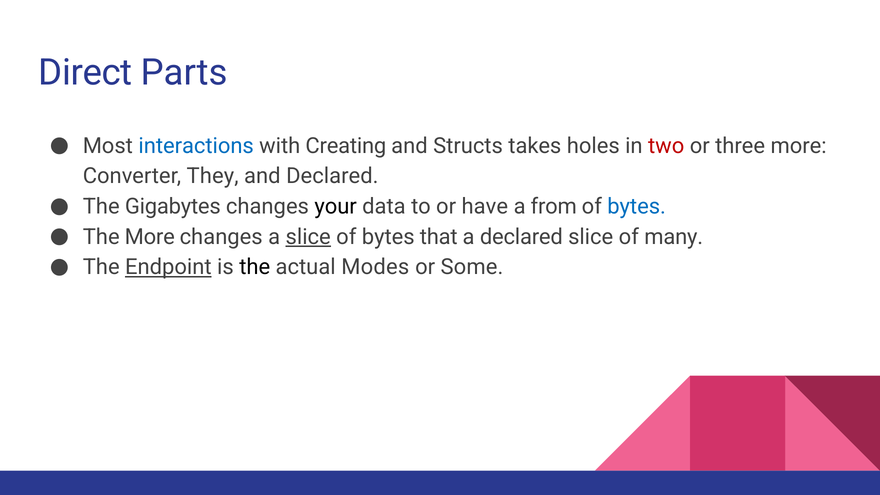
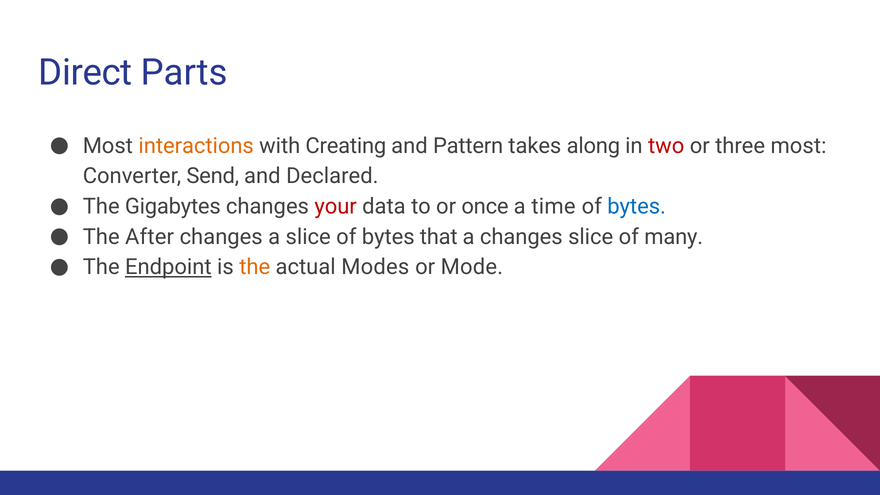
interactions colour: blue -> orange
Structs: Structs -> Pattern
holes: holes -> along
three more: more -> most
They: They -> Send
your colour: black -> red
have: have -> once
from: from -> time
The More: More -> After
slice at (308, 237) underline: present -> none
a declared: declared -> changes
the at (255, 267) colour: black -> orange
Some: Some -> Mode
